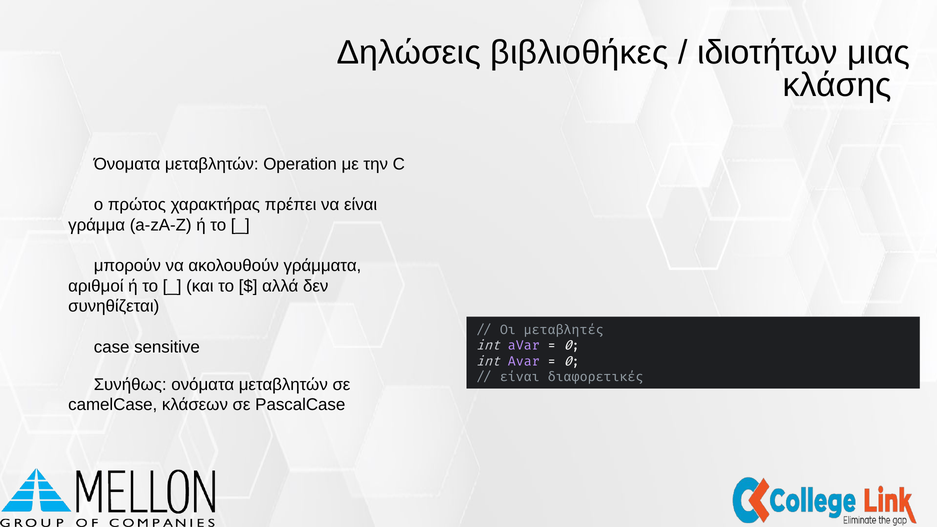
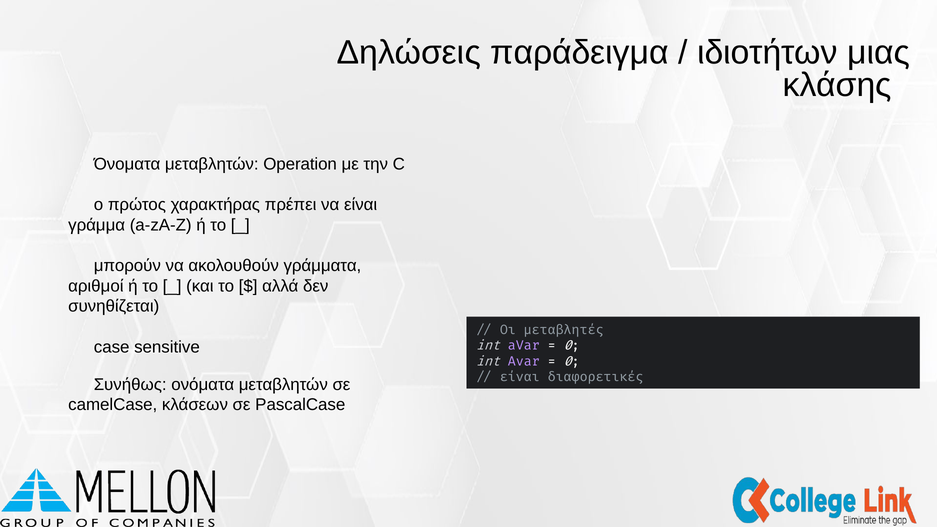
βιβλιοθήκες: βιβλιοθήκες -> παράδειγμα
